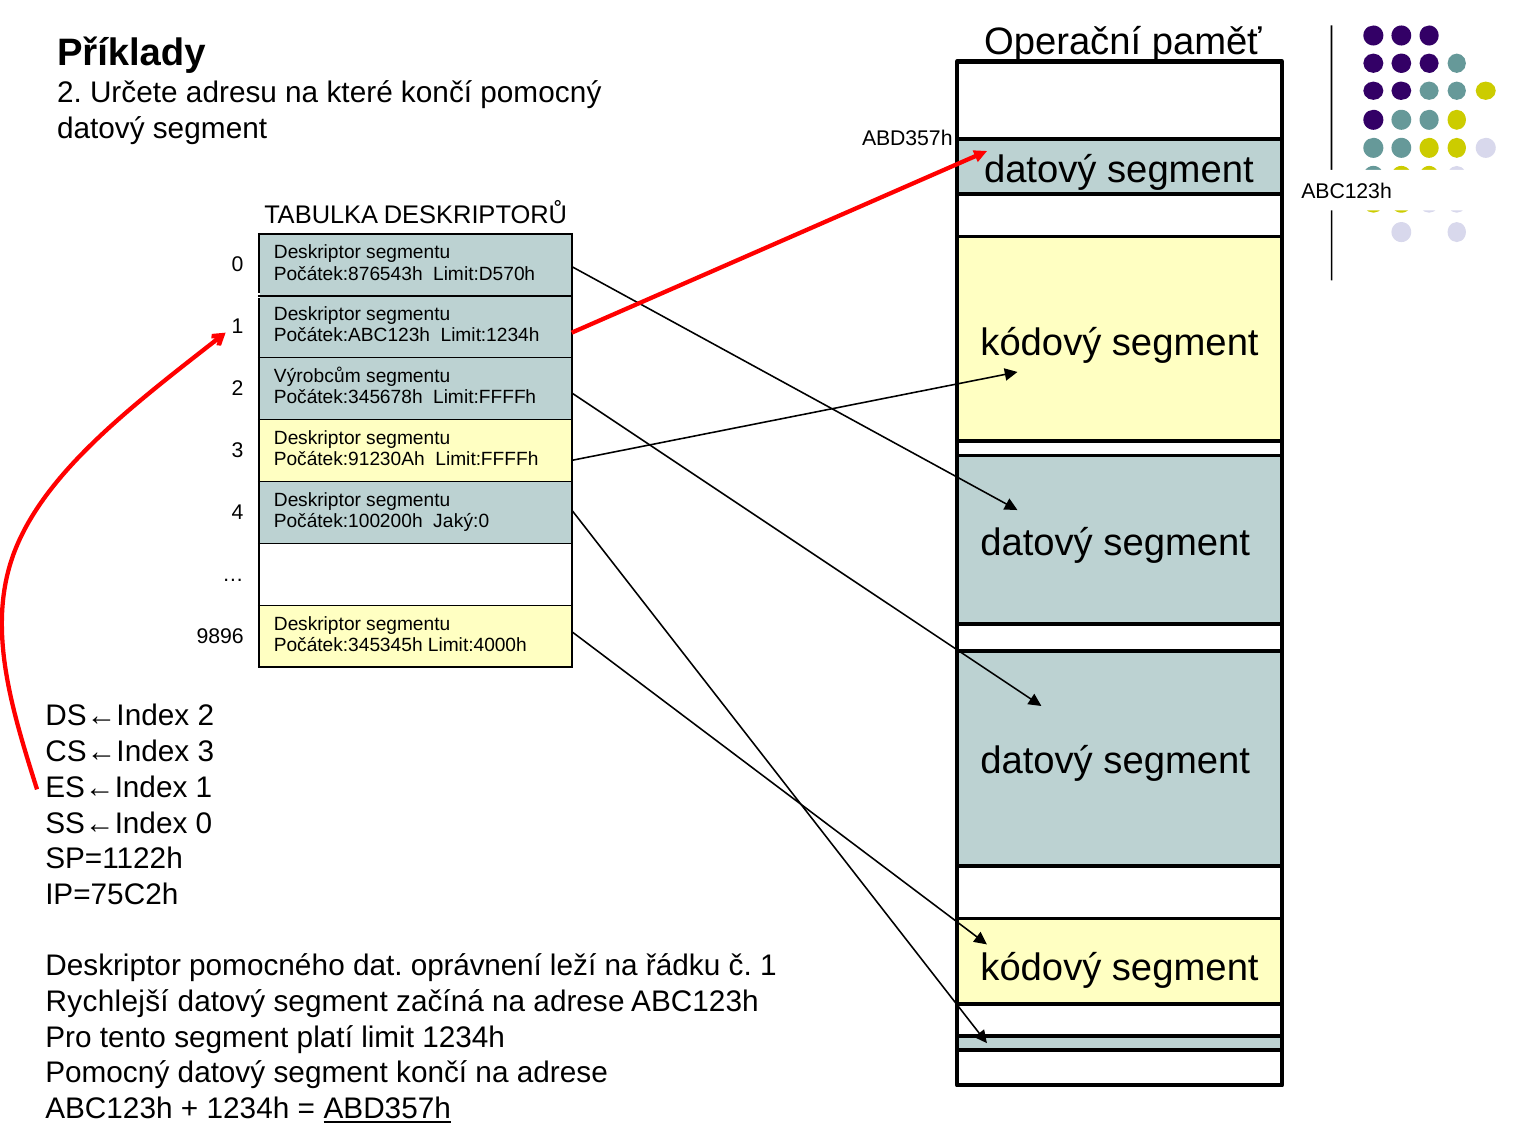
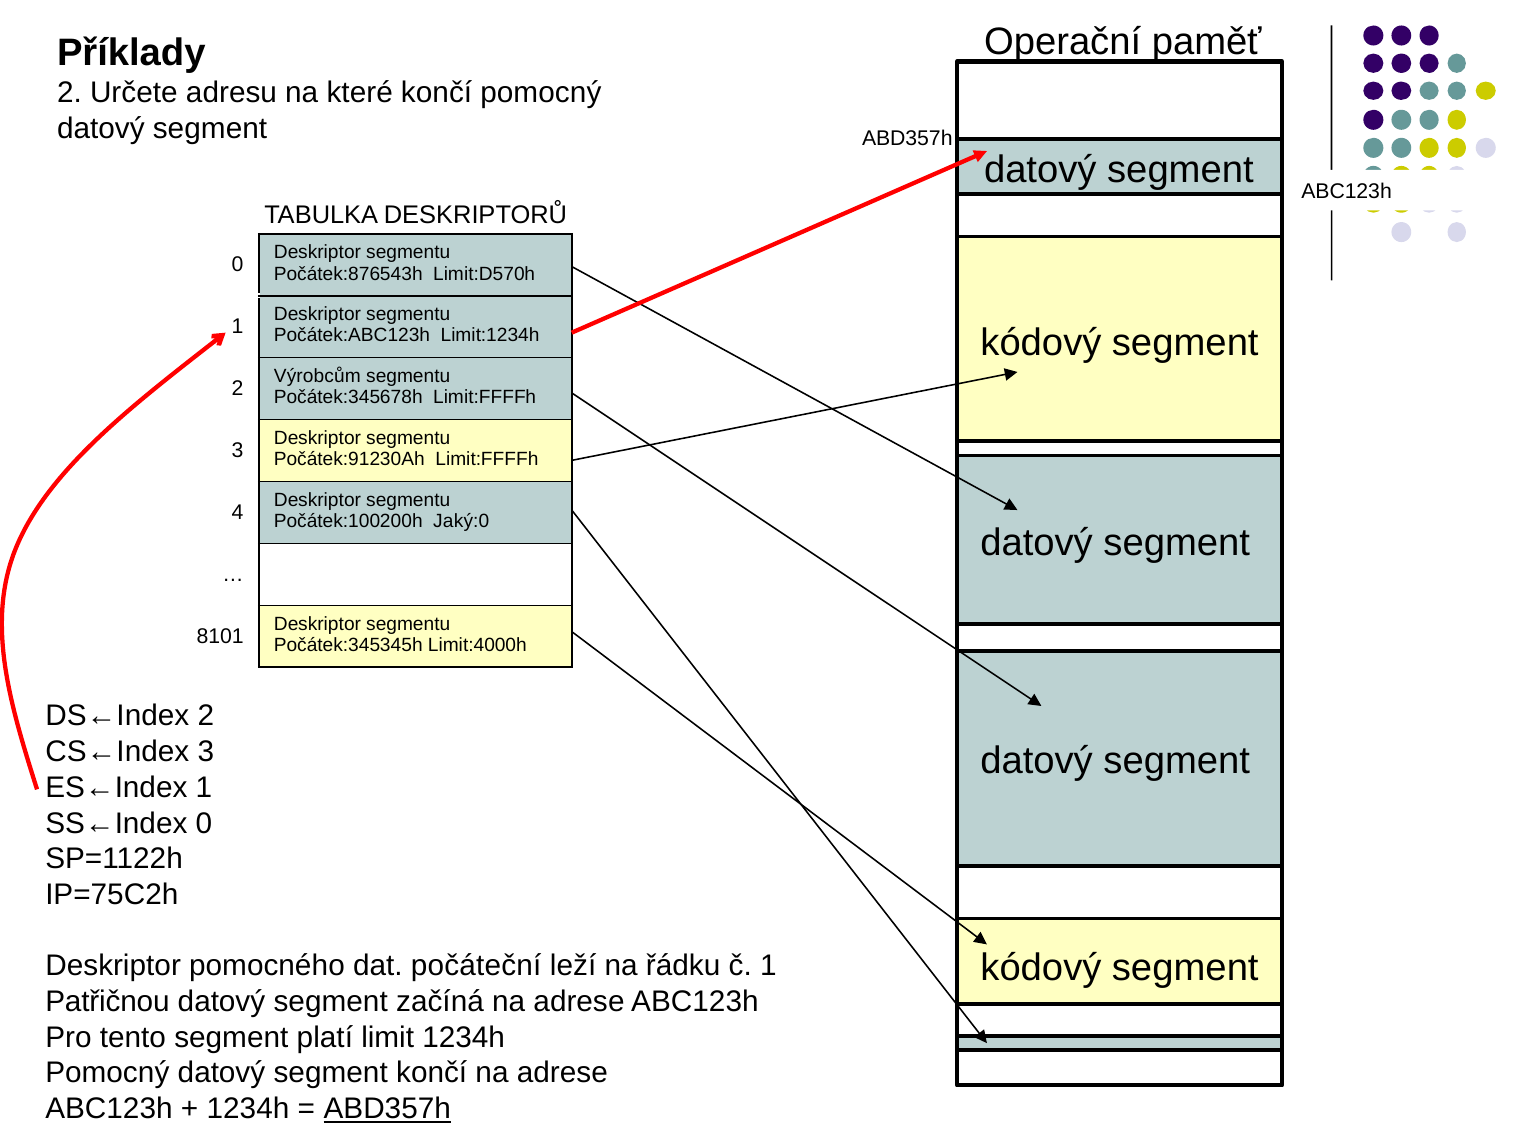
9896: 9896 -> 8101
oprávnení: oprávnení -> počáteční
Rychlejší: Rychlejší -> Patřičnou
